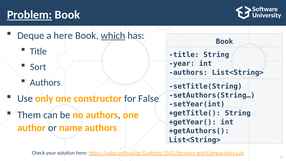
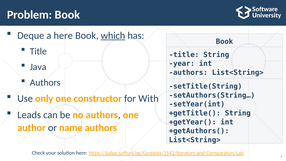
Problem underline: present -> none
Sort: Sort -> Java
False: False -> With
Them: Them -> Leads
